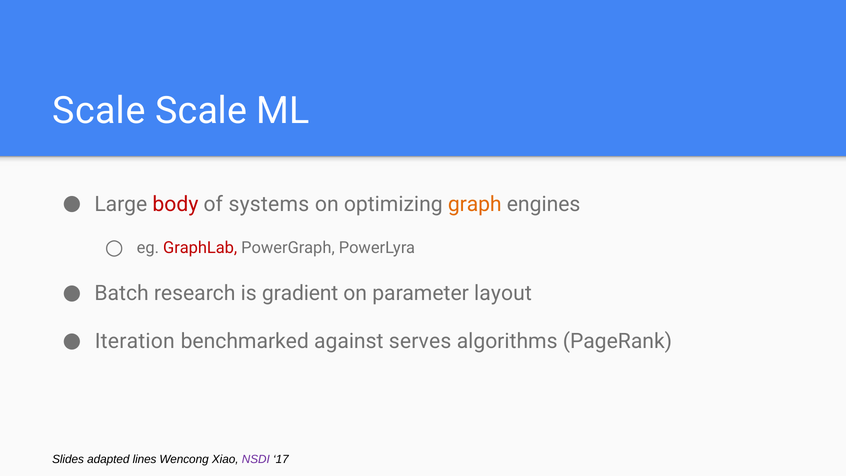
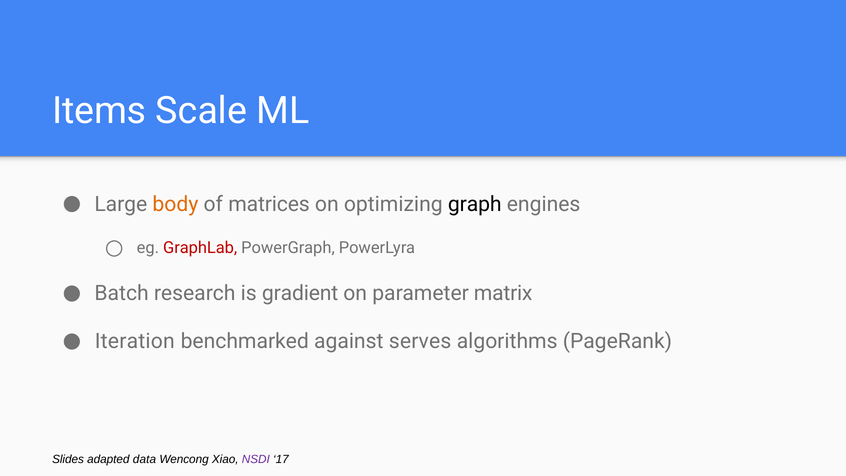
Scale at (99, 111): Scale -> Items
body colour: red -> orange
systems: systems -> matrices
graph colour: orange -> black
layout: layout -> matrix
lines: lines -> data
